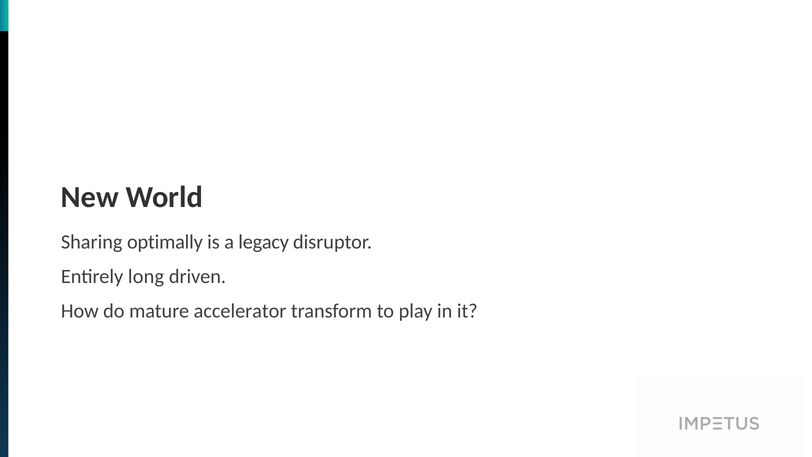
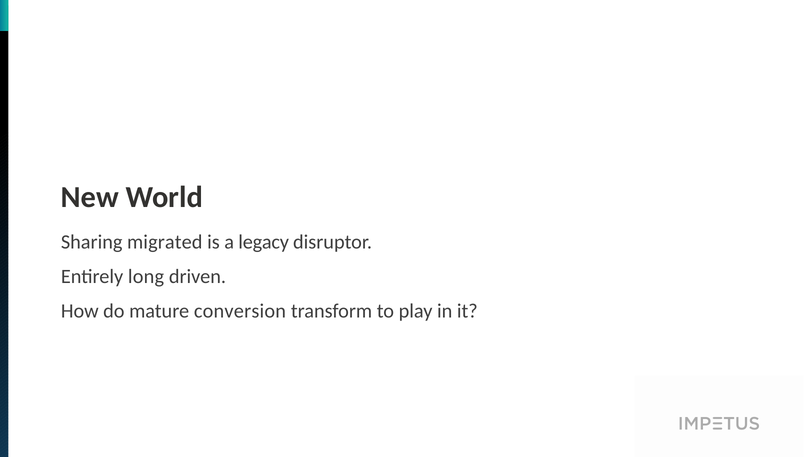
optimally: optimally -> migrated
accelerator: accelerator -> conversion
